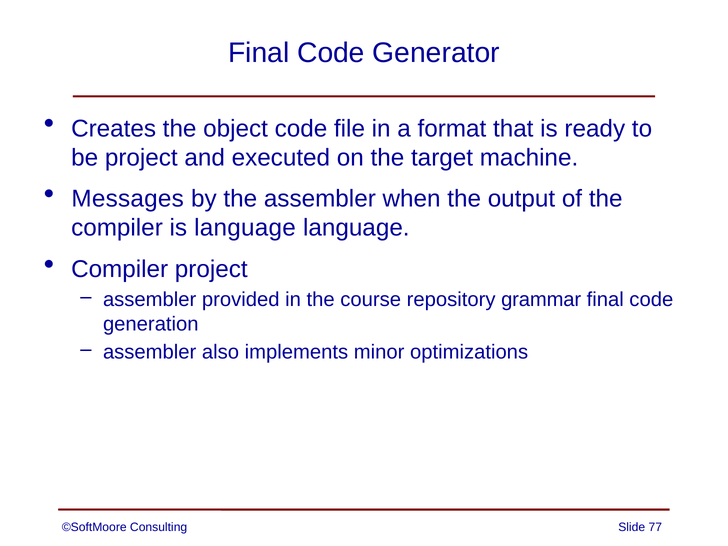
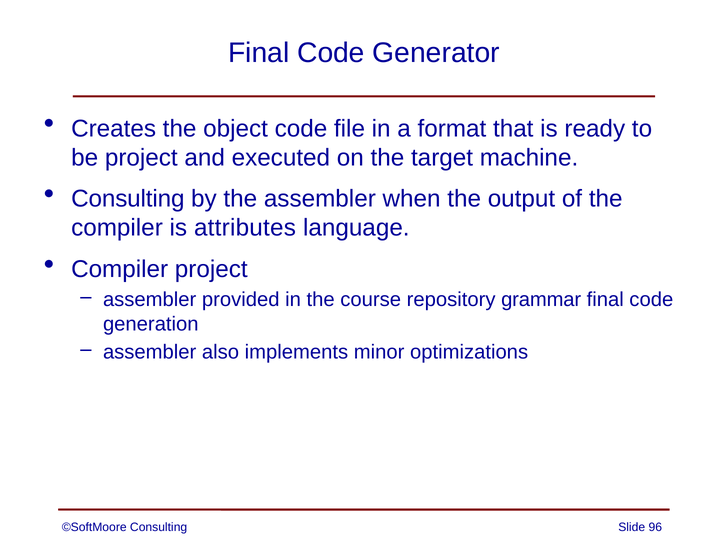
Messages at (128, 199): Messages -> Consulting
is language: language -> attributes
77: 77 -> 96
